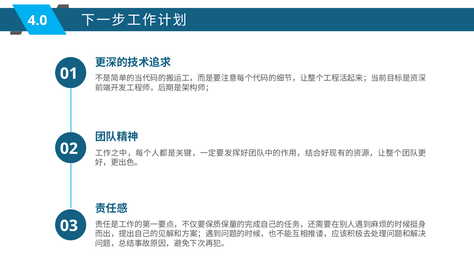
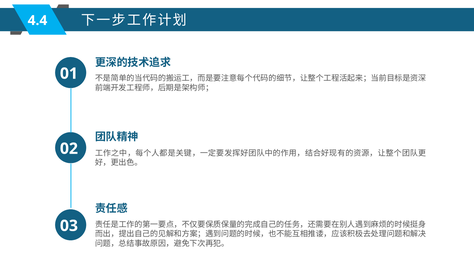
4.0: 4.0 -> 4.4
